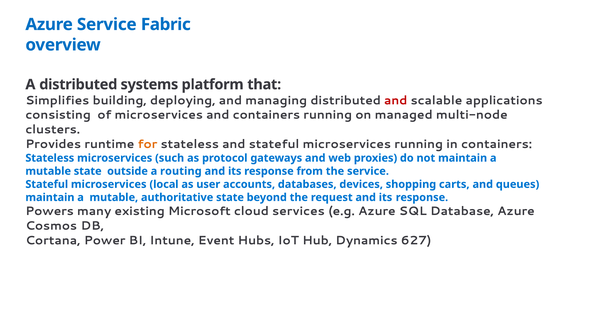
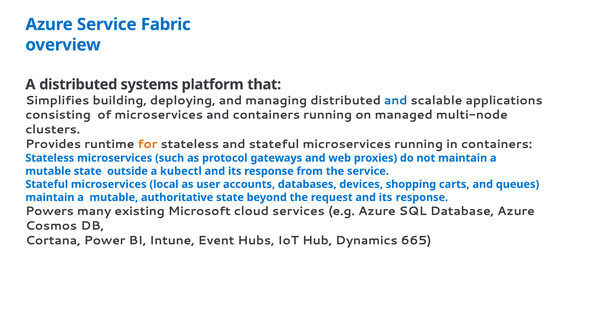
and at (396, 101) colour: red -> blue
routing: routing -> kubectl
627: 627 -> 665
